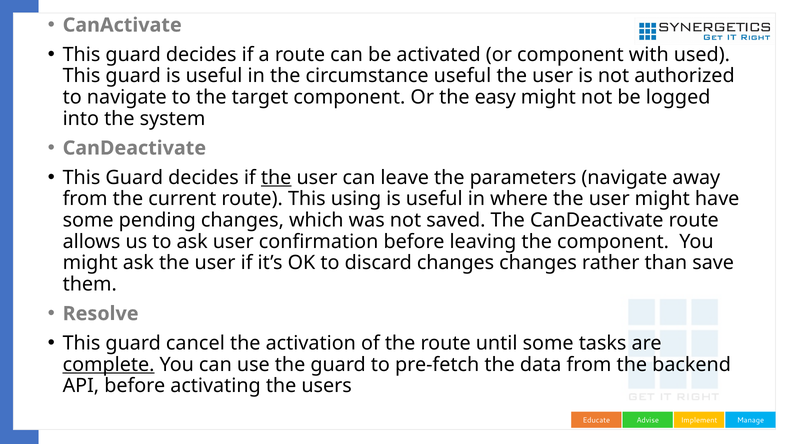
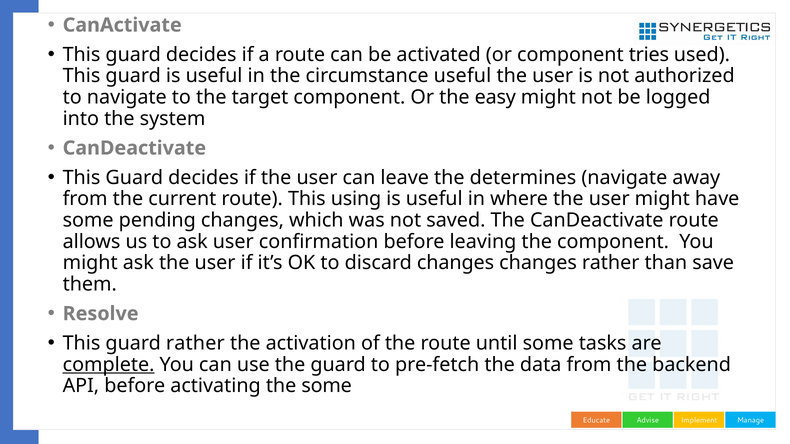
with: with -> tries
the at (276, 178) underline: present -> none
parameters: parameters -> determines
guard cancel: cancel -> rather
the users: users -> some
